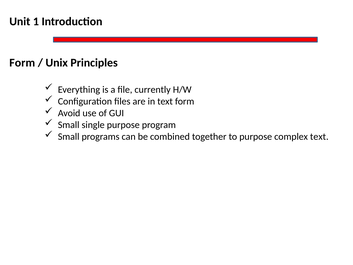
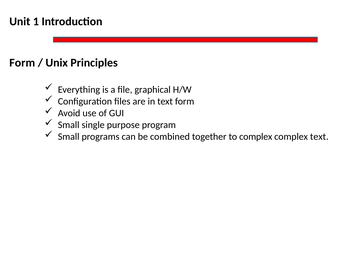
currently: currently -> graphical
to purpose: purpose -> complex
